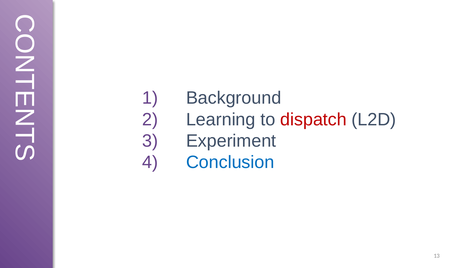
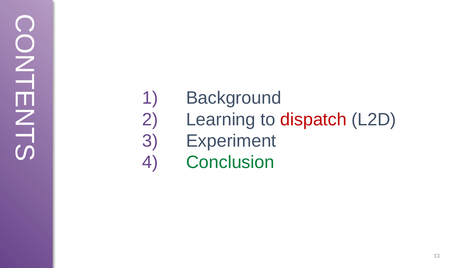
Conclusion colour: blue -> green
